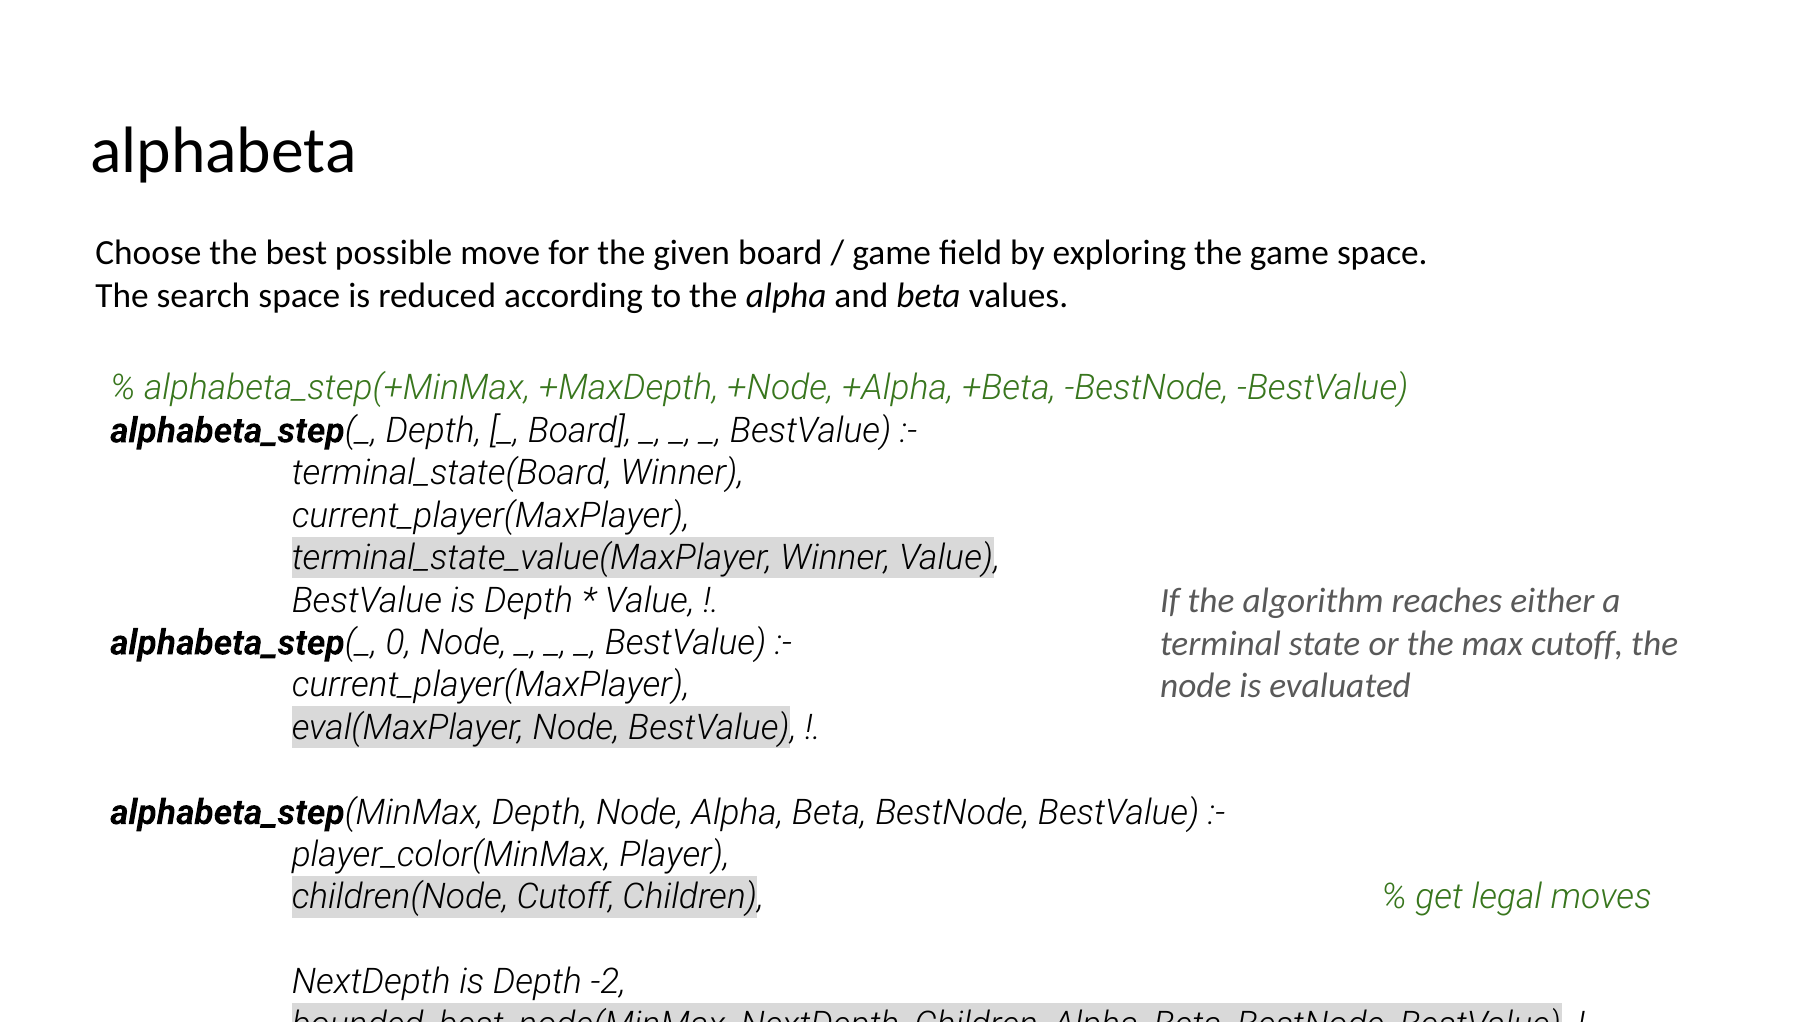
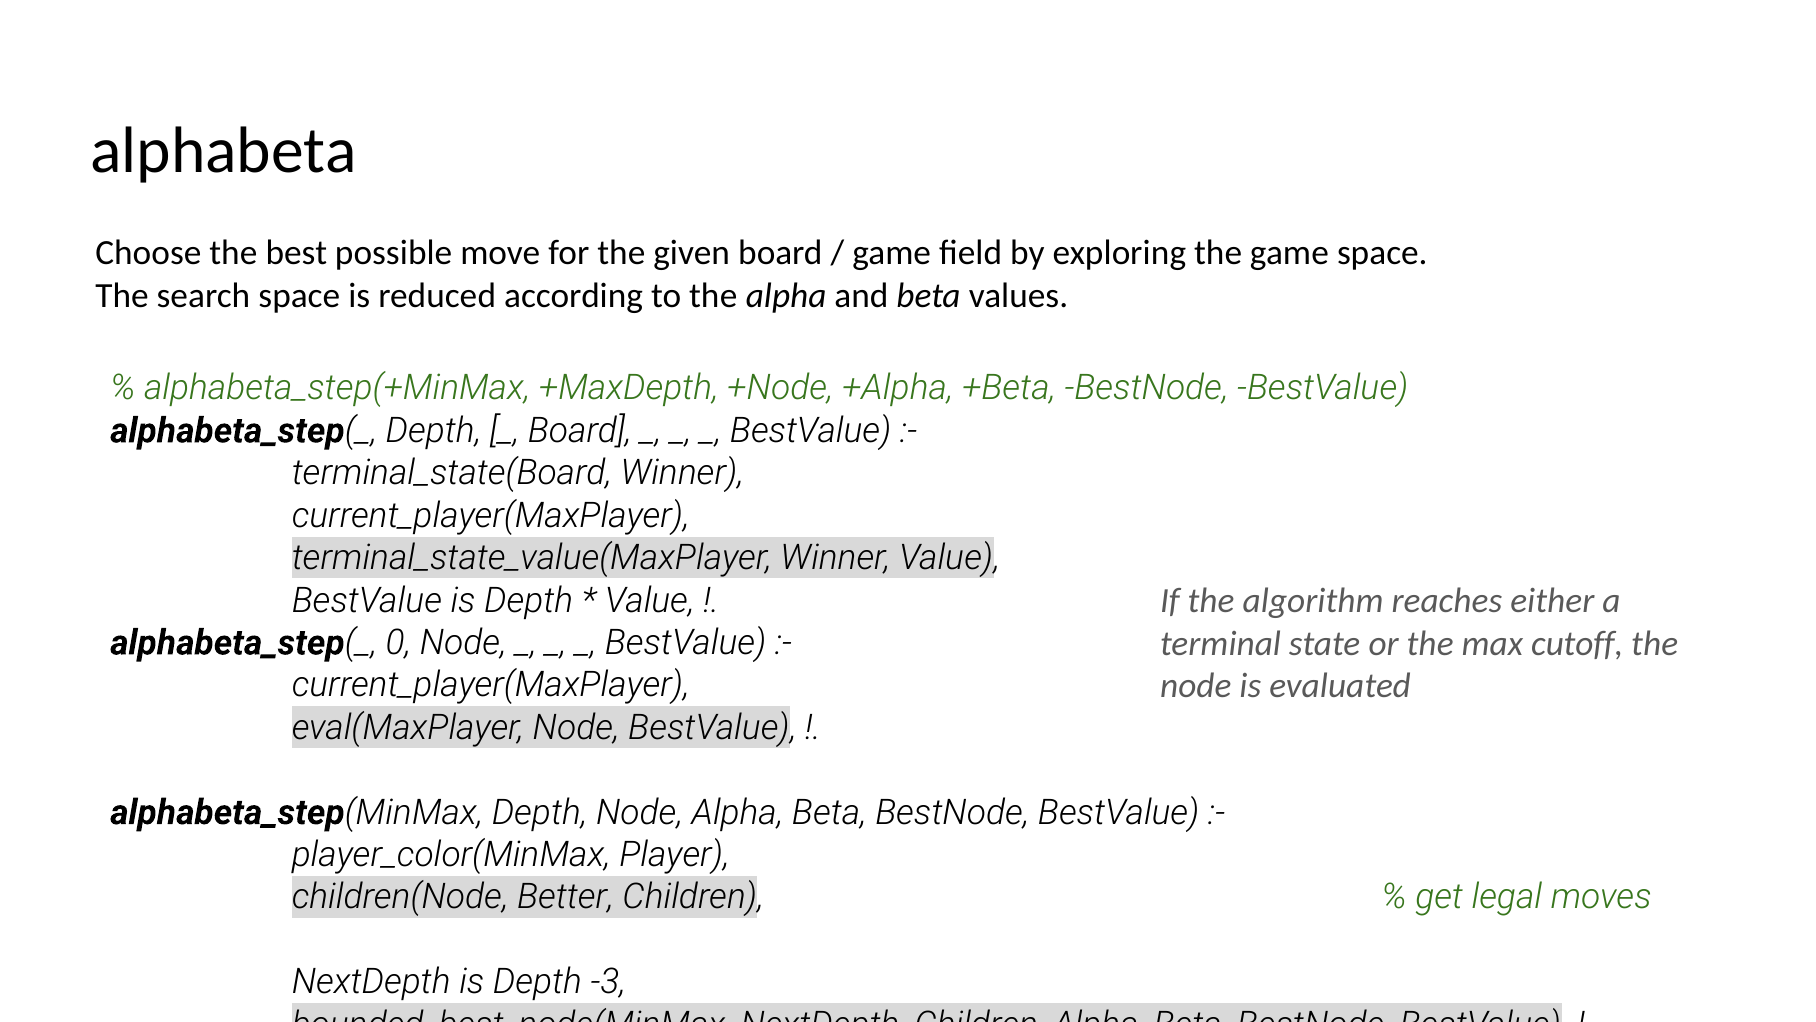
children(Node Cutoff: Cutoff -> Better
-2: -2 -> -3
